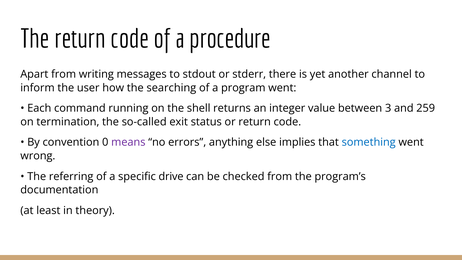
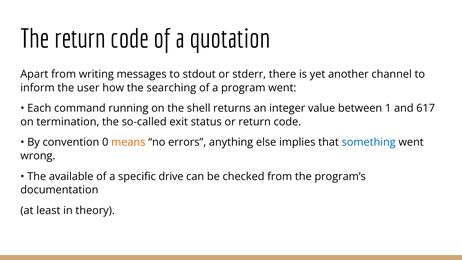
procedure: procedure -> quotation
3: 3 -> 1
259: 259 -> 617
means colour: purple -> orange
referring: referring -> available
